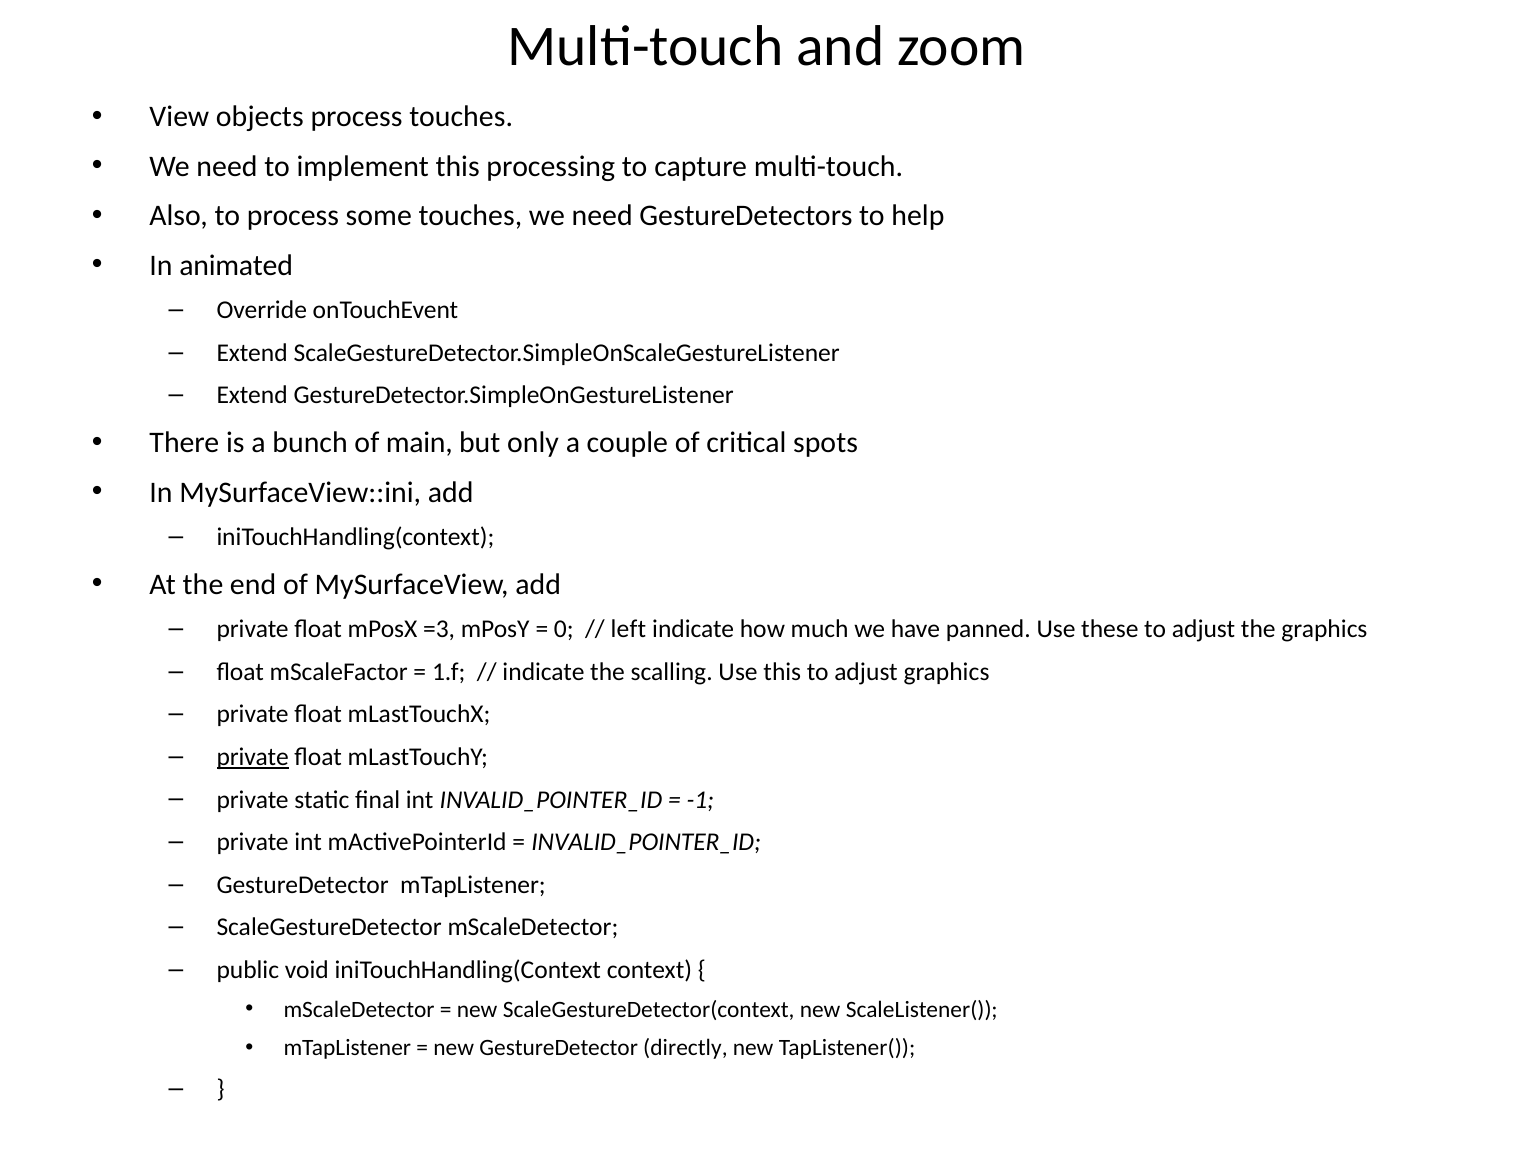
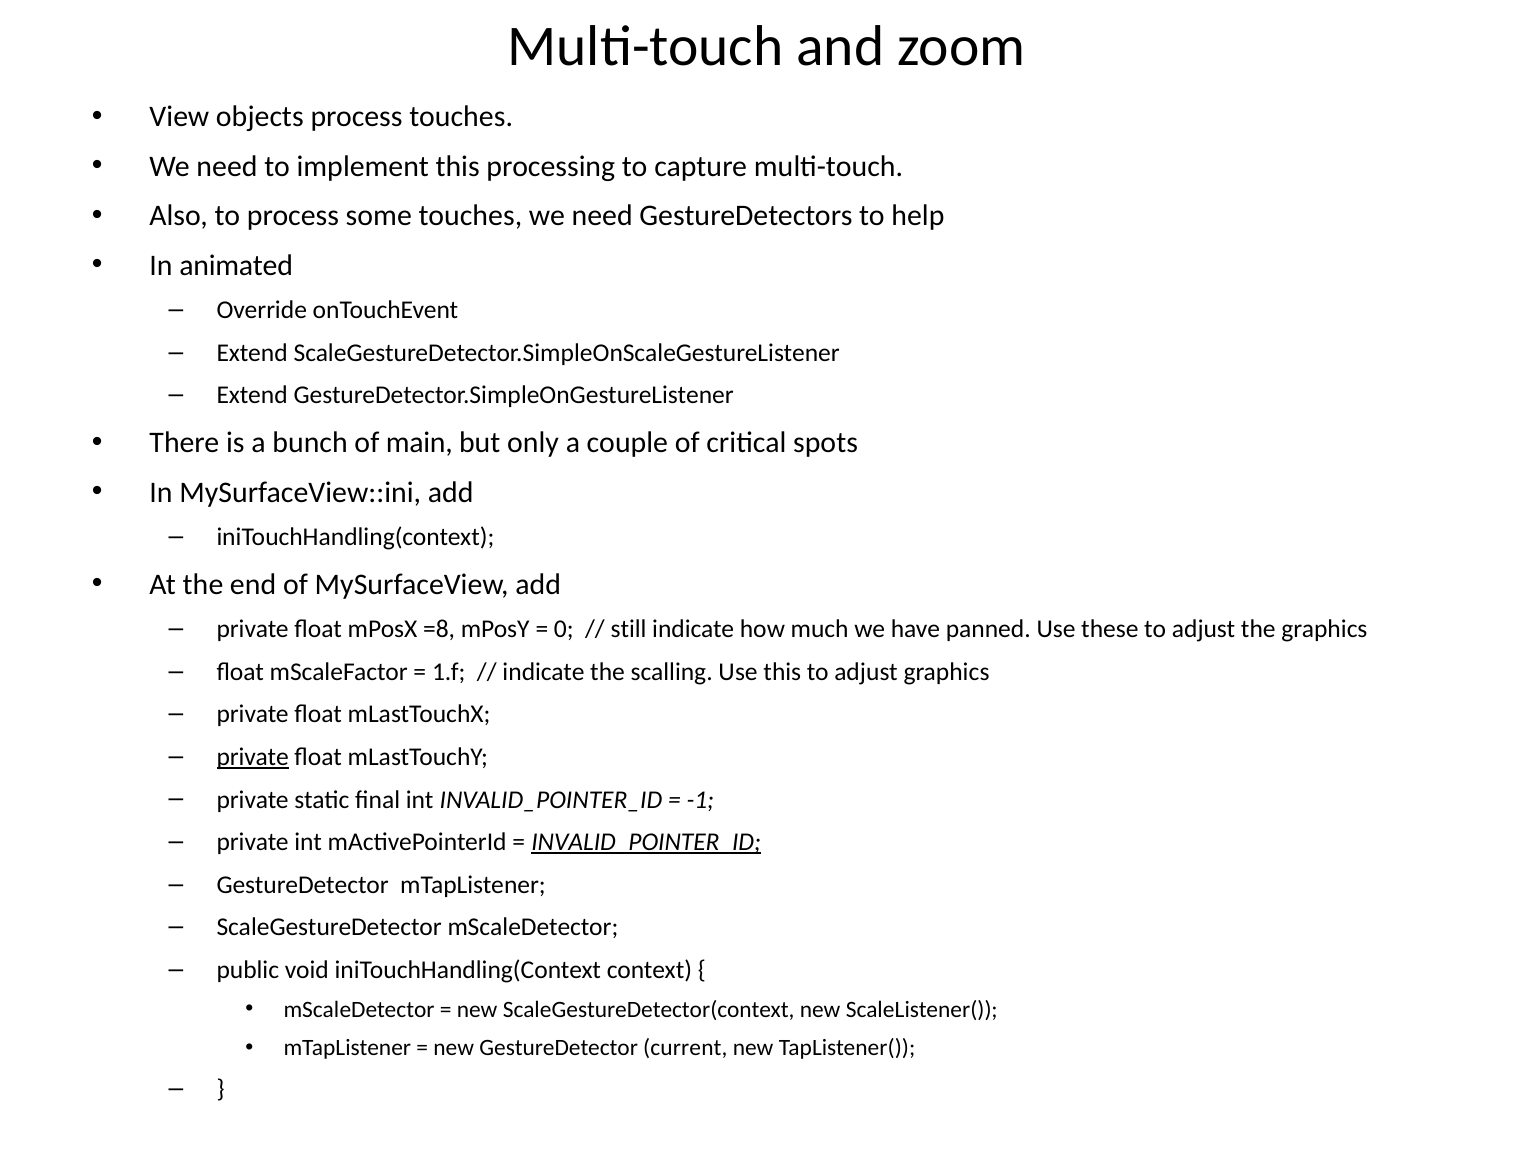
=3: =3 -> =8
left: left -> still
INVALID_POINTER_ID at (646, 842) underline: none -> present
directly: directly -> current
